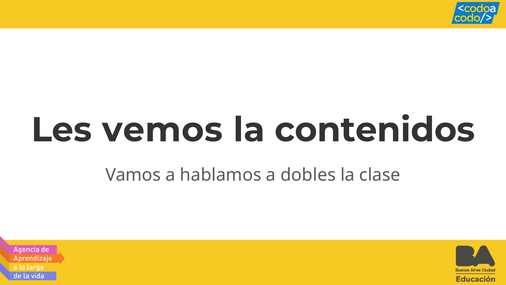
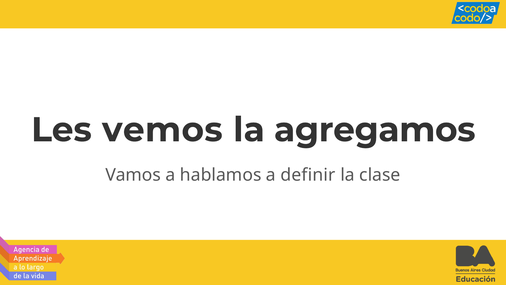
contenidos: contenidos -> agregamos
dobles: dobles -> definir
